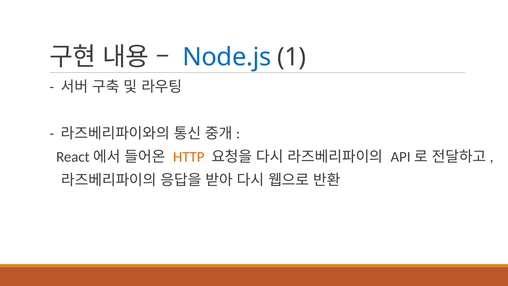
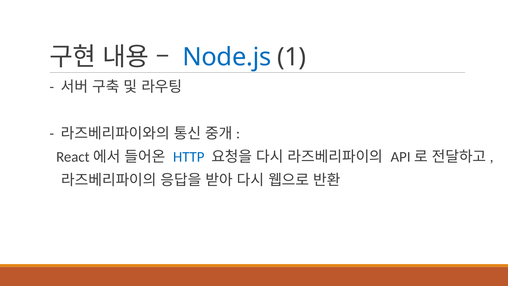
HTTP colour: orange -> blue
